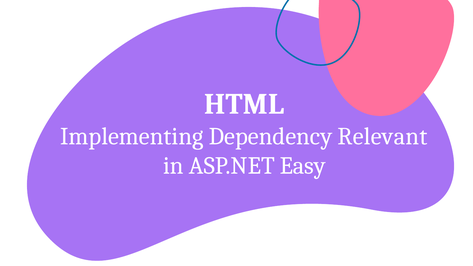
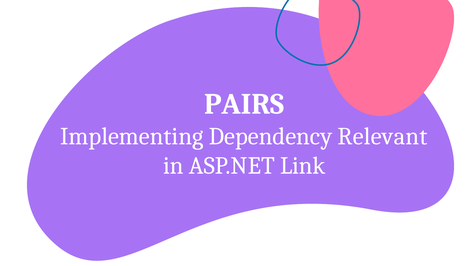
HTML: HTML -> PAIRS
Easy: Easy -> Link
